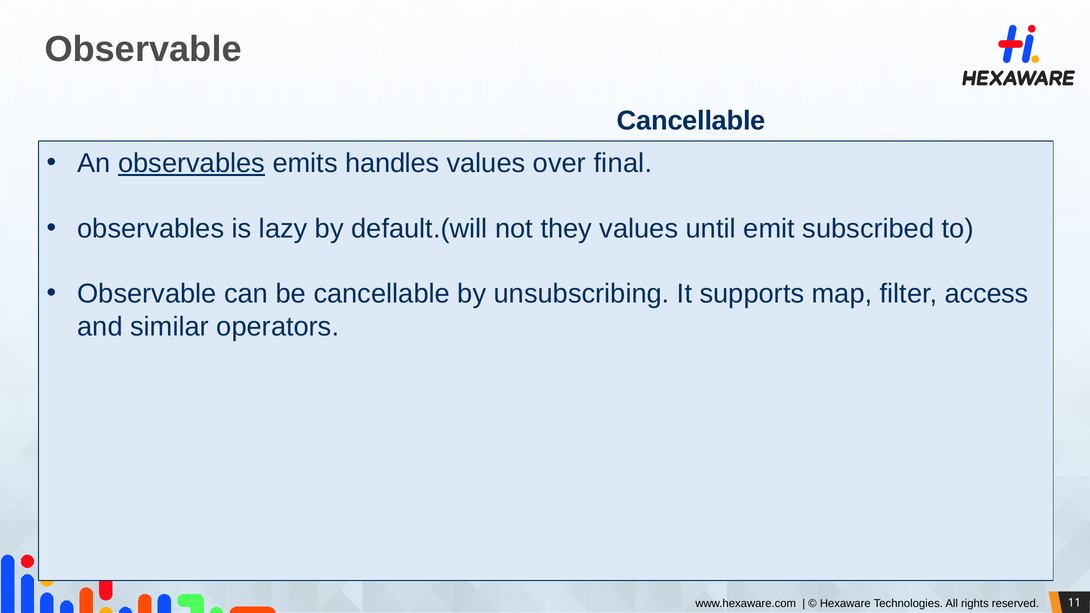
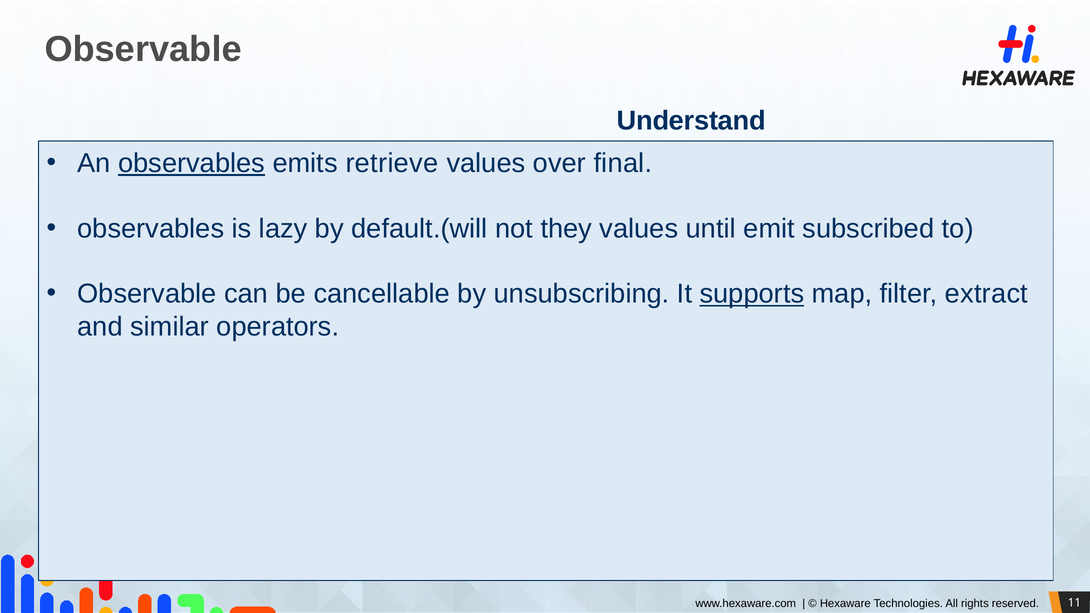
Cancellable at (691, 121): Cancellable -> Understand
handles: handles -> retrieve
supports underline: none -> present
access: access -> extract
